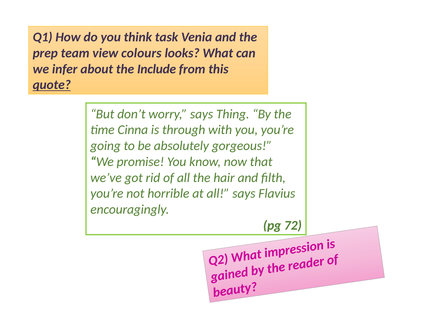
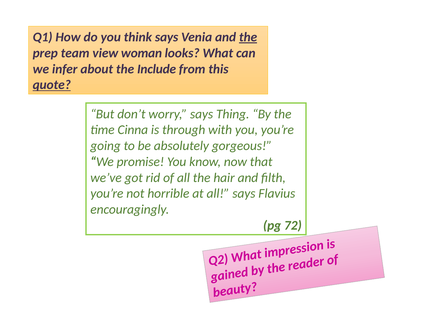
think task: task -> says
the at (248, 37) underline: none -> present
colours: colours -> woman
